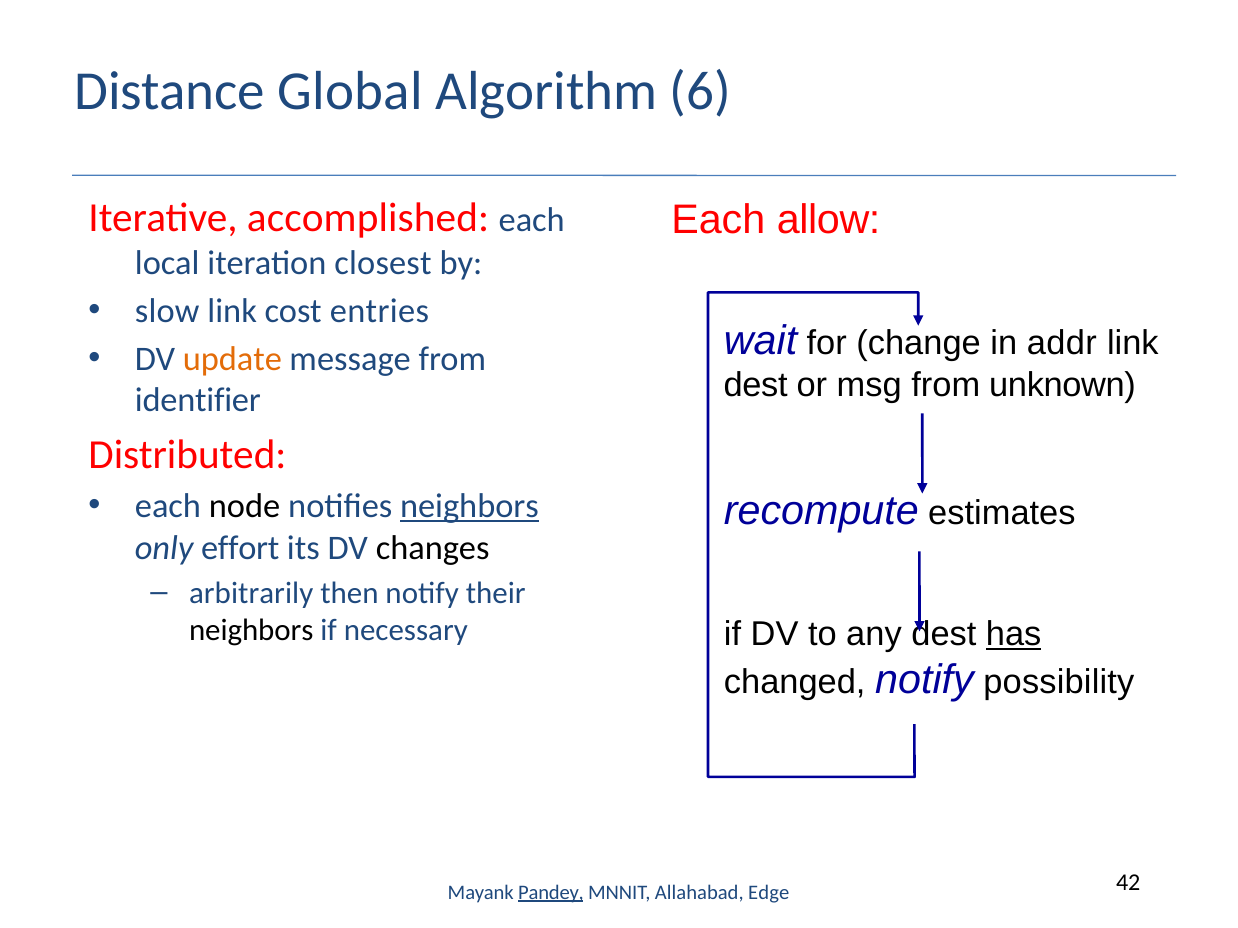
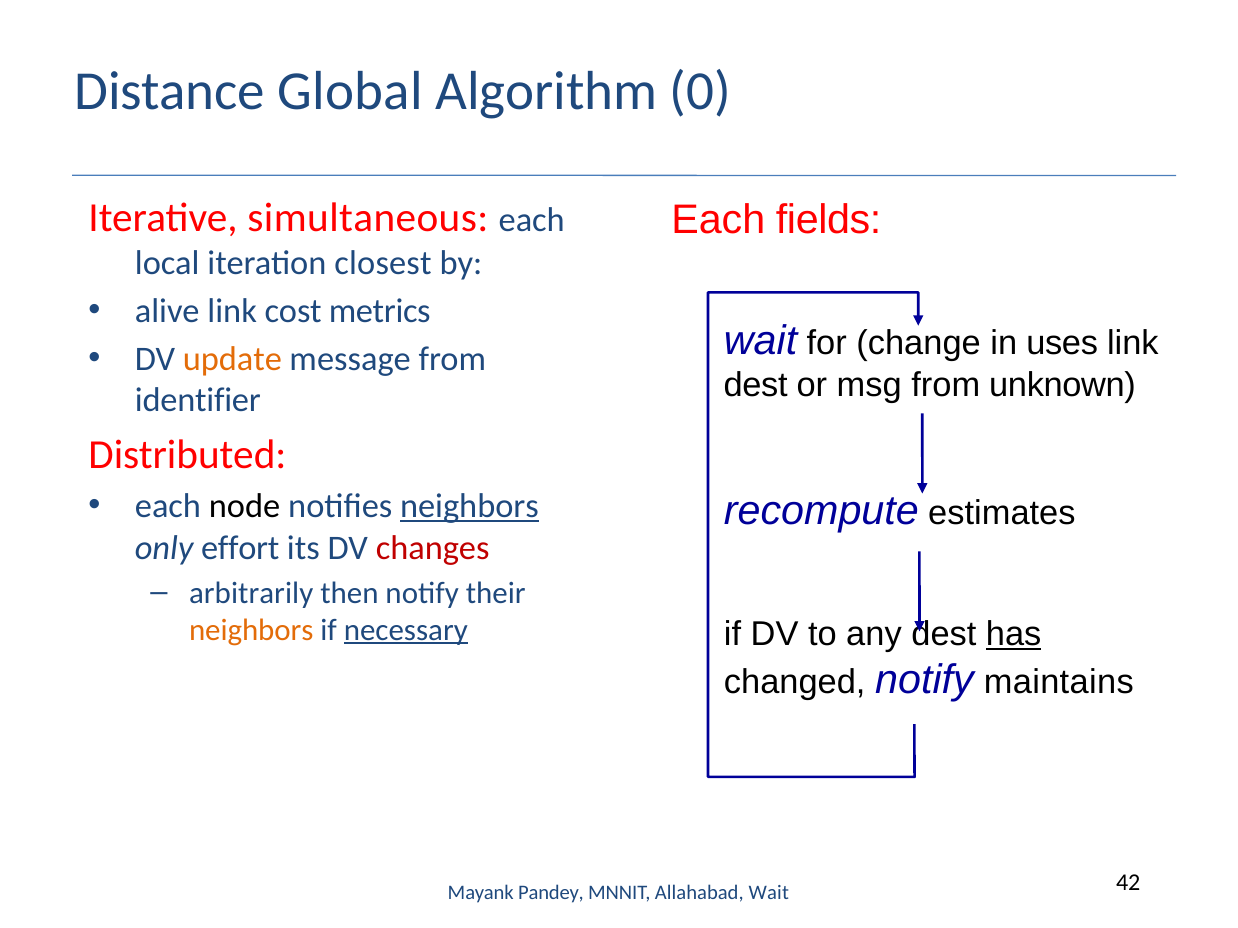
6: 6 -> 0
allow: allow -> fields
accomplished: accomplished -> simultaneous
slow: slow -> alive
entries: entries -> metrics
addr: addr -> uses
changes colour: black -> red
neighbors at (251, 630) colour: black -> orange
necessary underline: none -> present
possibility: possibility -> maintains
Pandey underline: present -> none
Allahabad Edge: Edge -> Wait
